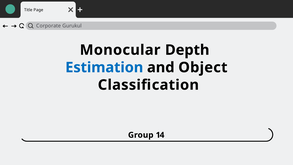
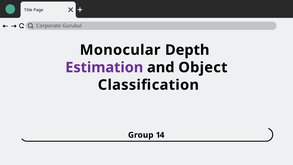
Estimation colour: blue -> purple
